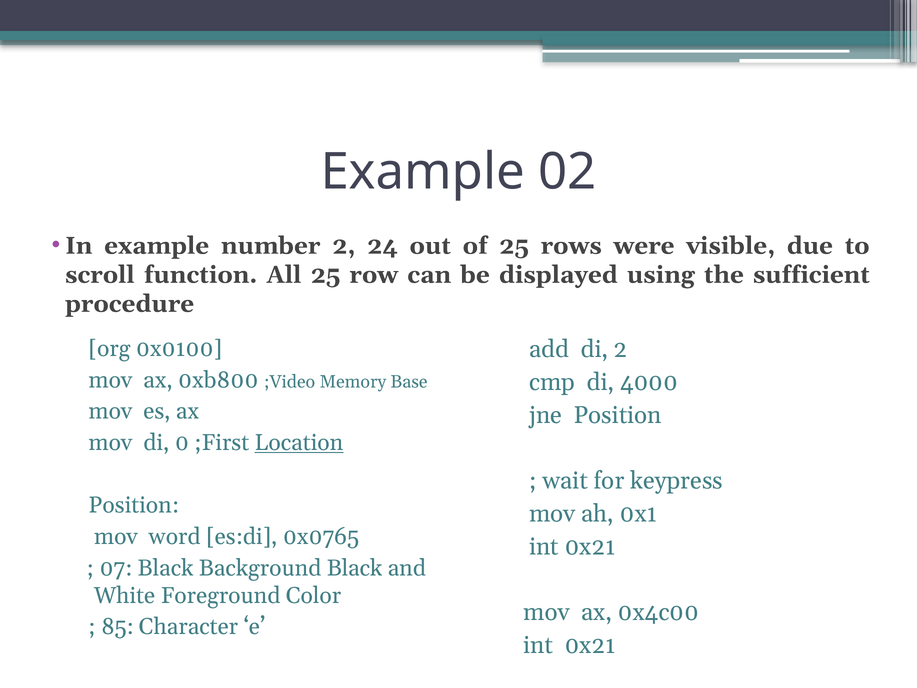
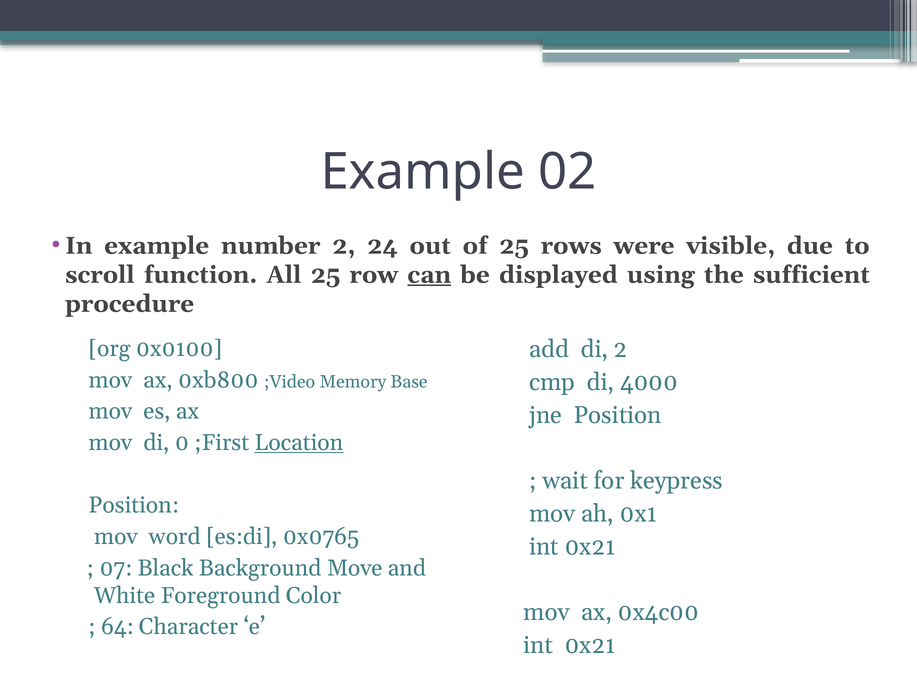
can underline: none -> present
Background Black: Black -> Move
85: 85 -> 64
